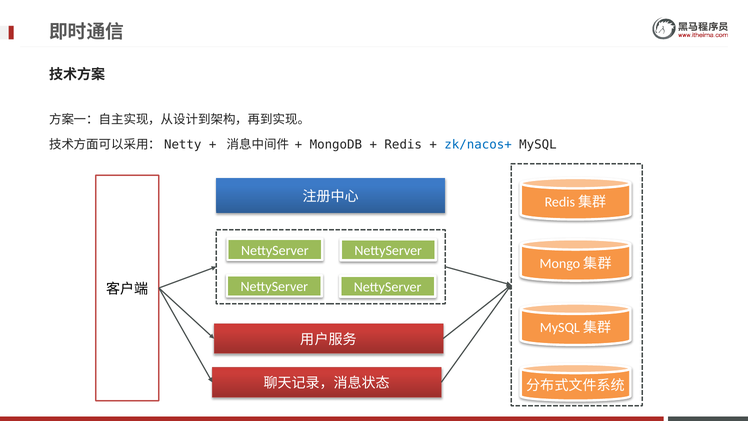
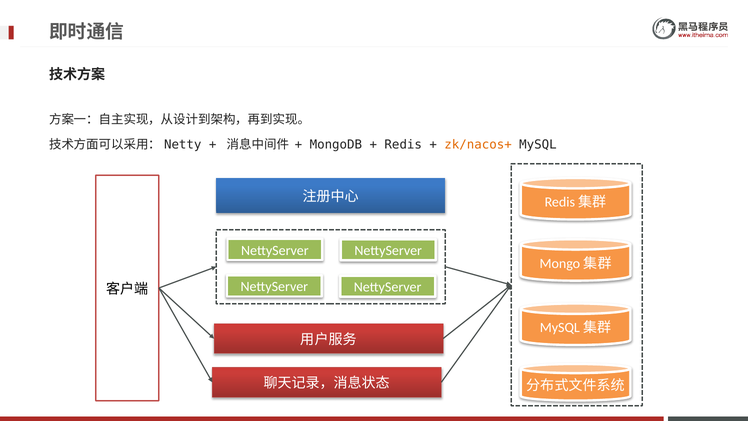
zk/nacos+ colour: blue -> orange
